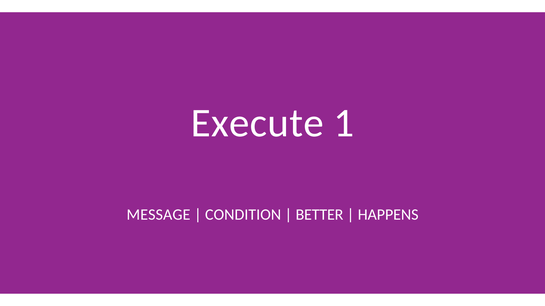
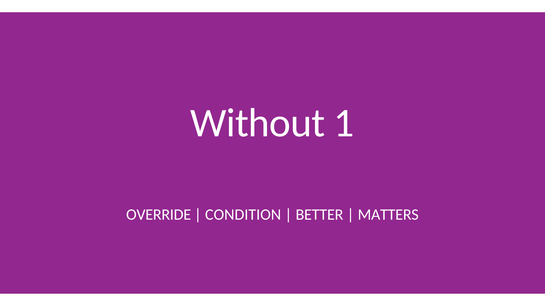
Execute: Execute -> Without
MESSAGE: MESSAGE -> OVERRIDE
HAPPENS: HAPPENS -> MATTERS
